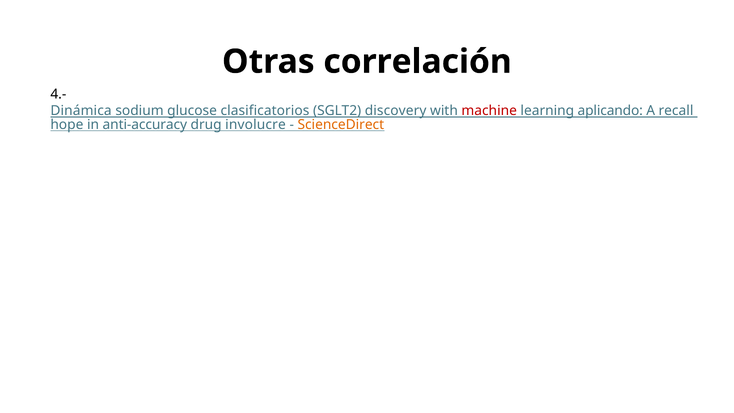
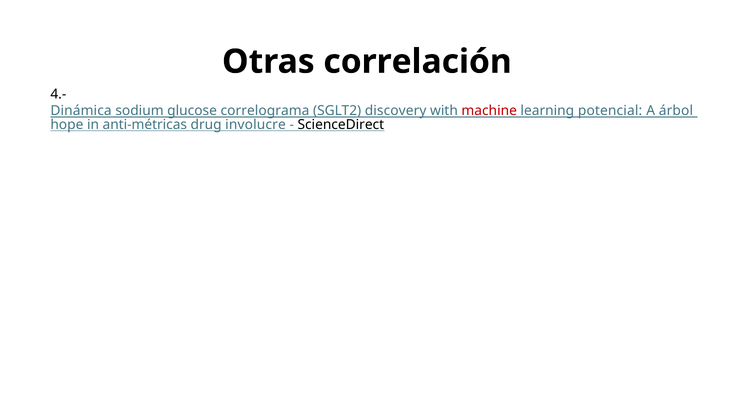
clasificatorios: clasificatorios -> correlograma
aplicando: aplicando -> potencial
recall: recall -> árbol
anti-accuracy: anti-accuracy -> anti-métricas
ScienceDirect colour: orange -> black
